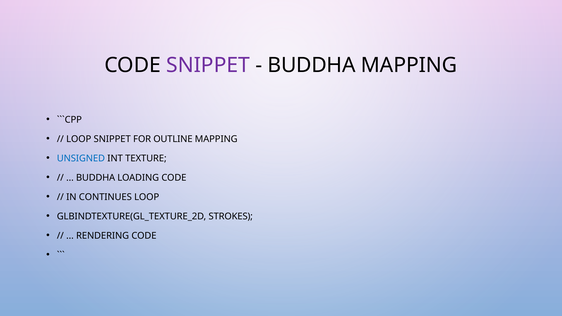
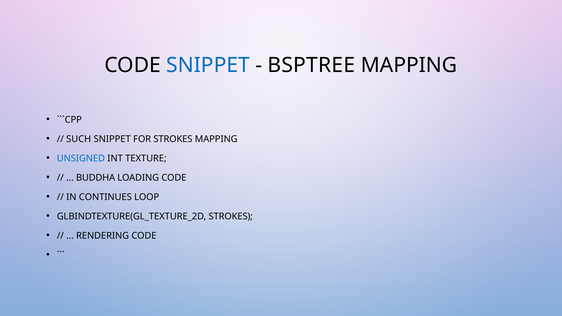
SNIPPET at (208, 65) colour: purple -> blue
BUDDHA at (312, 65): BUDDHA -> BSPTREE
LOOP at (79, 139): LOOP -> SUCH
FOR OUTLINE: OUTLINE -> STROKES
